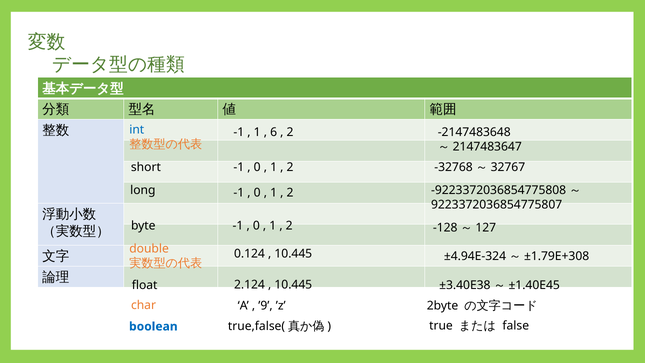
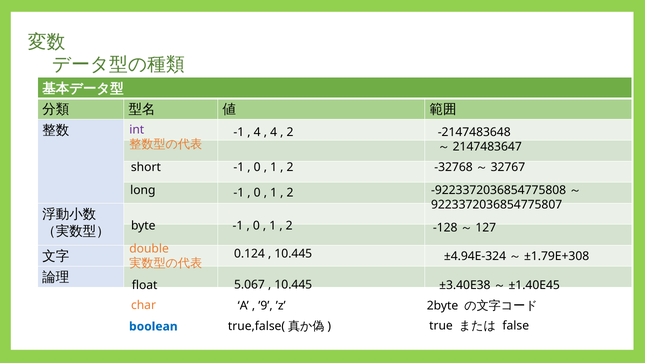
int colour: blue -> purple
1 at (257, 132): 1 -> 4
6 at (274, 132): 6 -> 4
2.124: 2.124 -> 5.067
